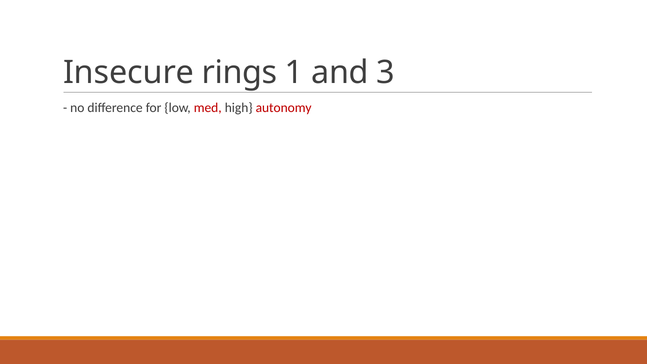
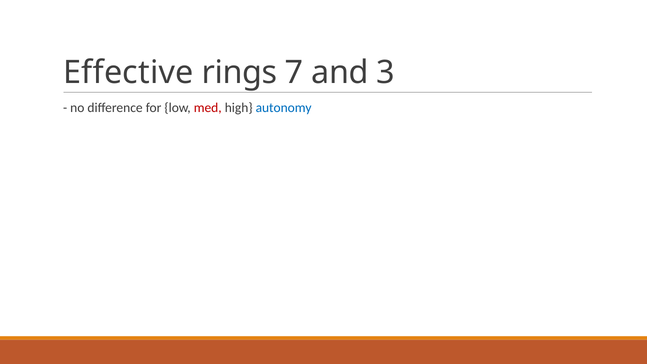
Insecure: Insecure -> Effective
1: 1 -> 7
autonomy colour: red -> blue
